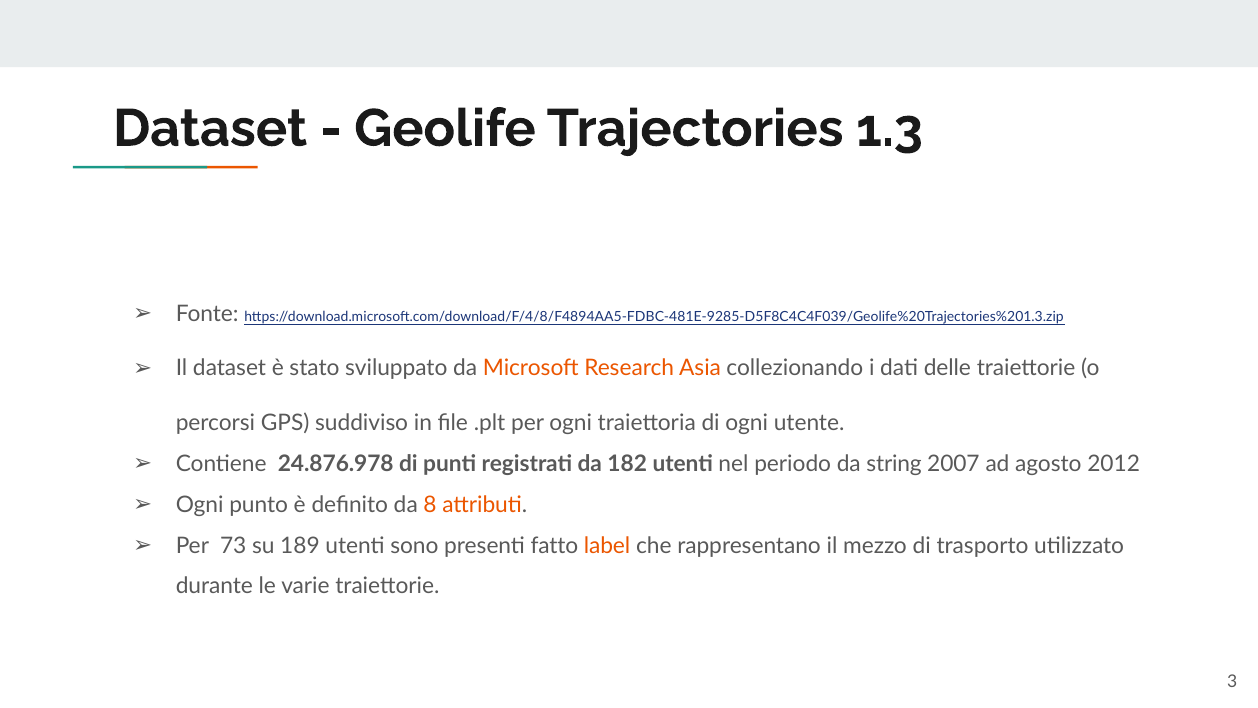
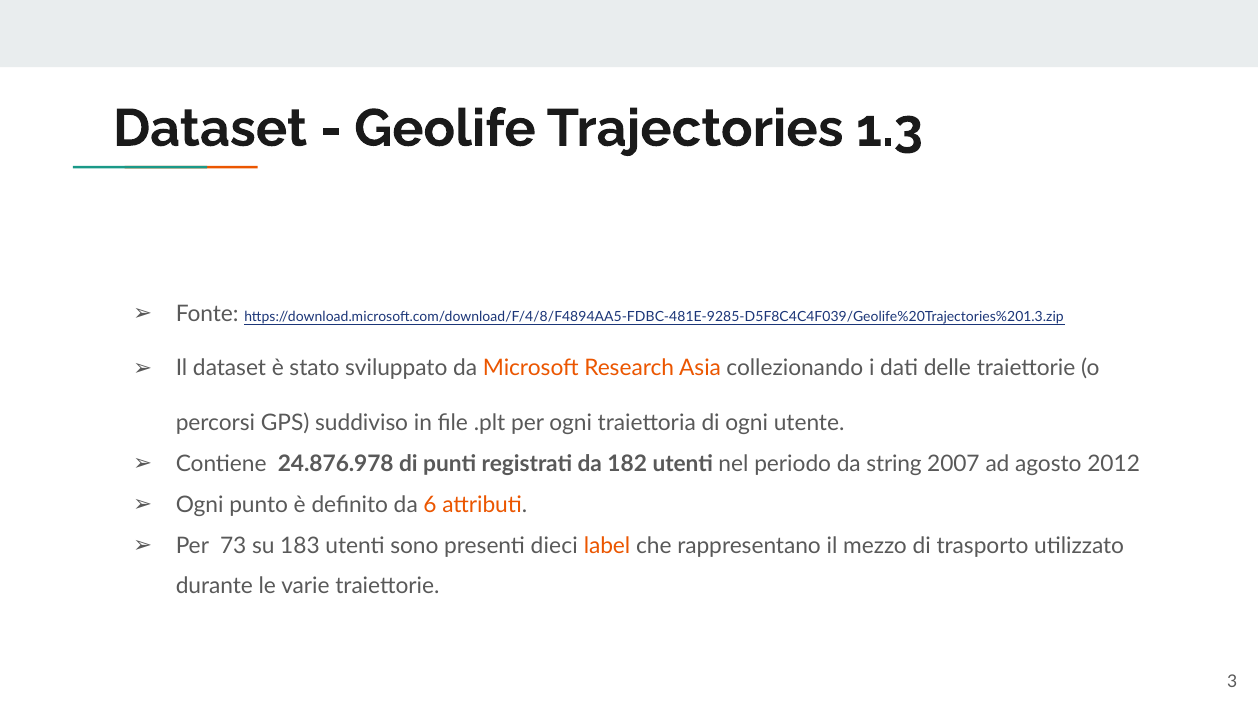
8: 8 -> 6
189: 189 -> 183
fatto: fatto -> dieci
